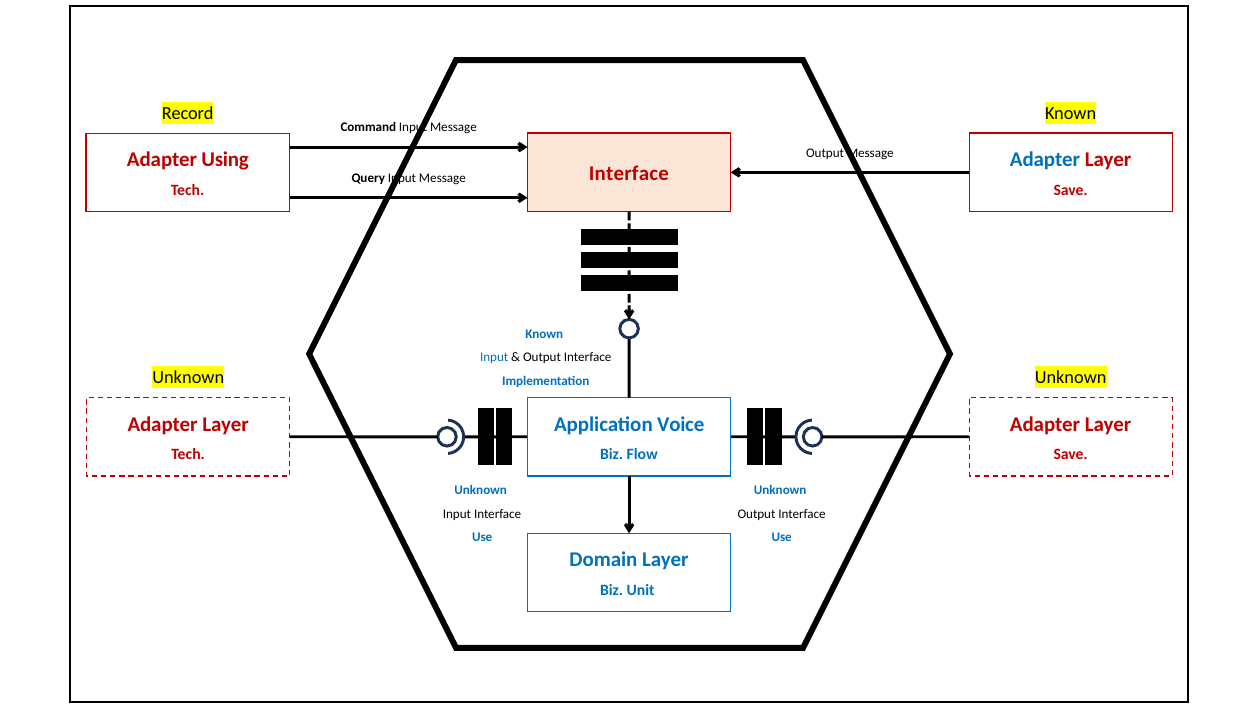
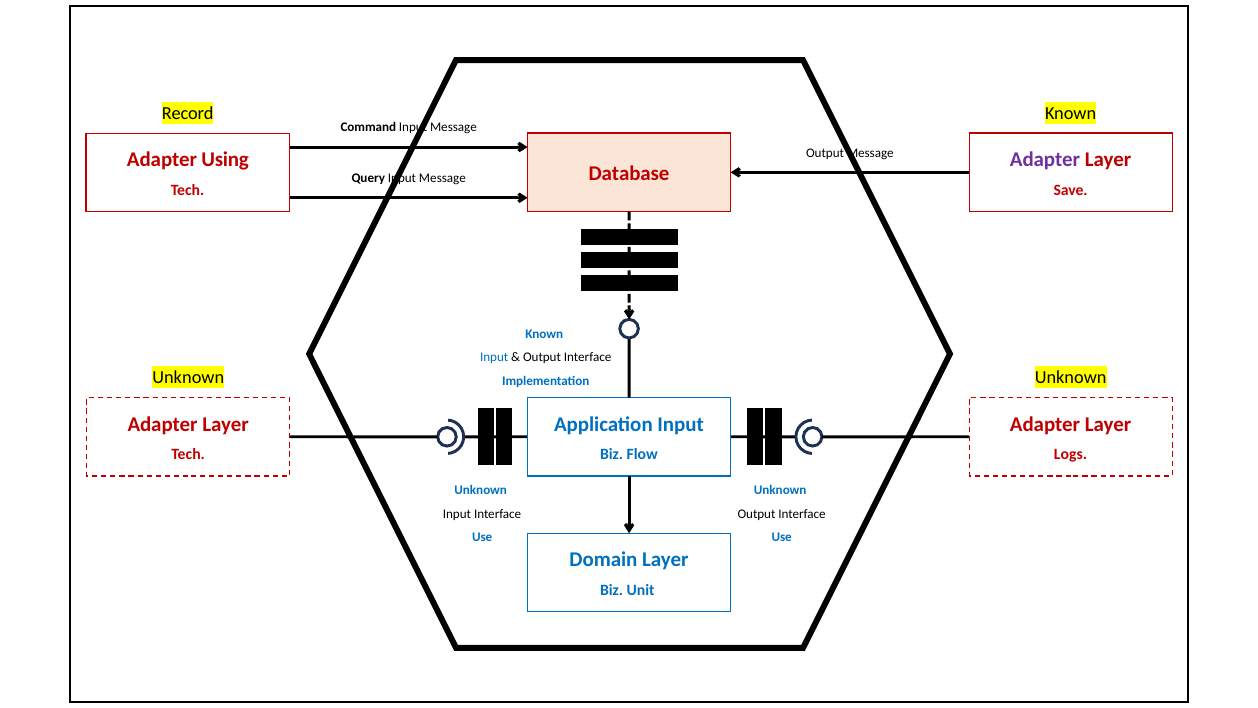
Adapter at (1045, 160) colour: blue -> purple
Interface at (629, 174): Interface -> Database
Application Voice: Voice -> Input
Save at (1071, 454): Save -> Logs
